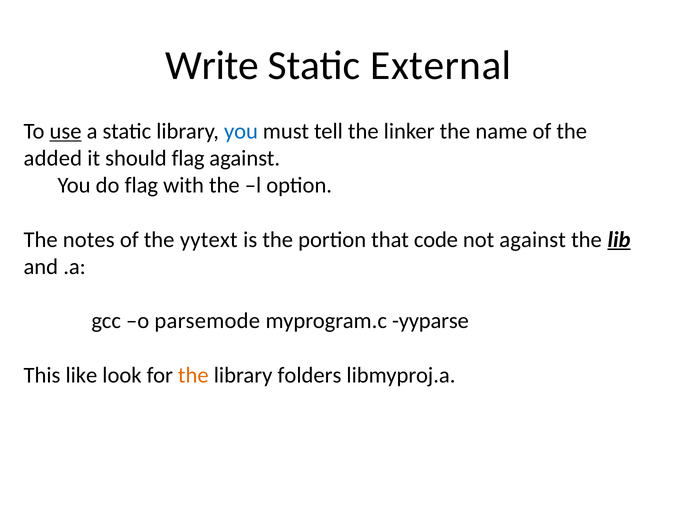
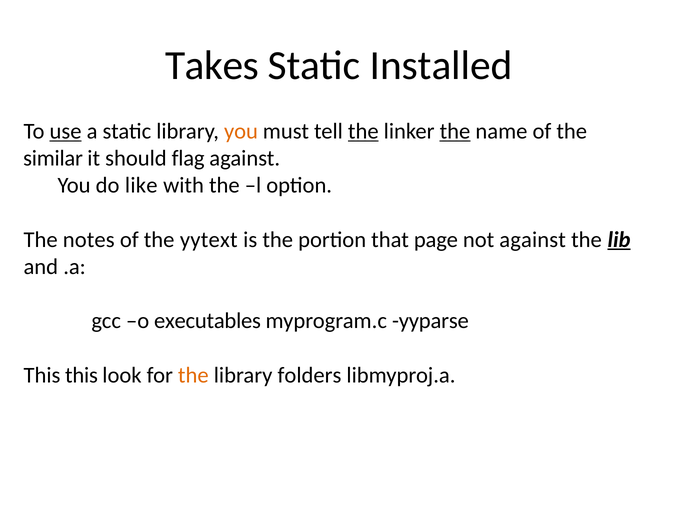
Write: Write -> Takes
External: External -> Installed
you at (241, 131) colour: blue -> orange
the at (363, 131) underline: none -> present
the at (455, 131) underline: none -> present
added: added -> similar
do flag: flag -> like
code: code -> page
parsemode: parsemode -> executables
This like: like -> this
